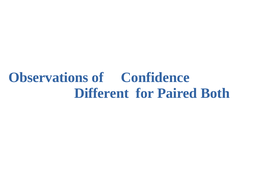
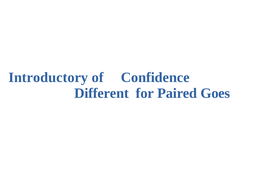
Observations: Observations -> Introductory
Both: Both -> Goes
